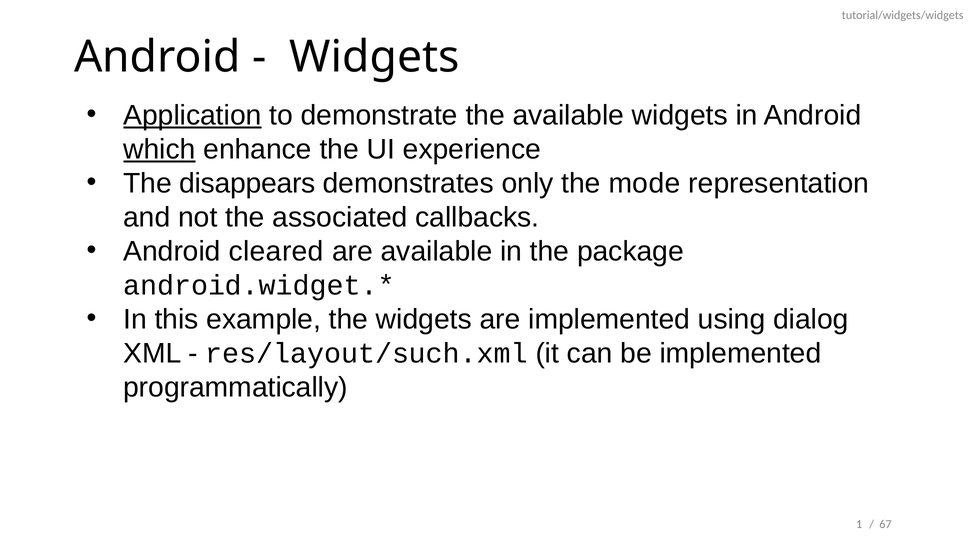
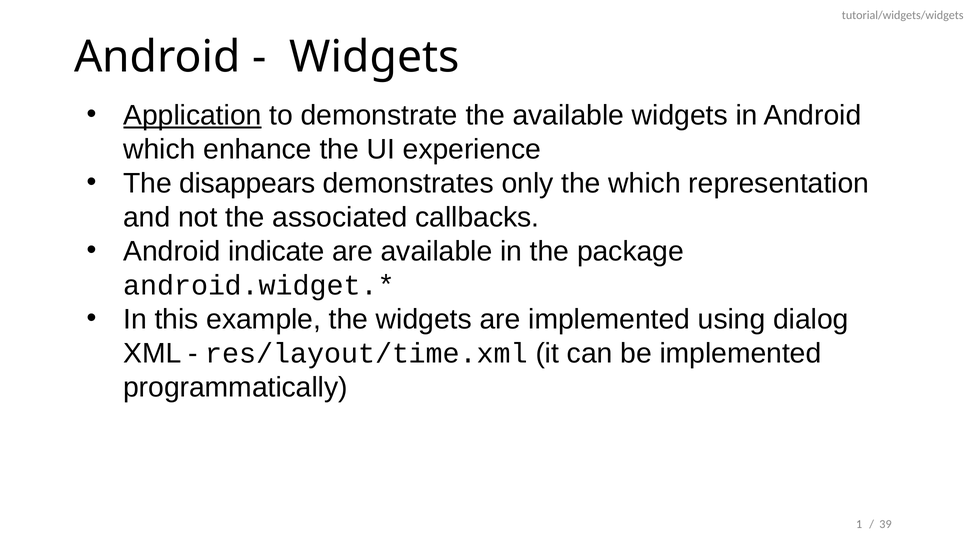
which at (159, 149) underline: present -> none
the mode: mode -> which
cleared: cleared -> indicate
res/layout/such.xml: res/layout/such.xml -> res/layout/time.xml
67: 67 -> 39
